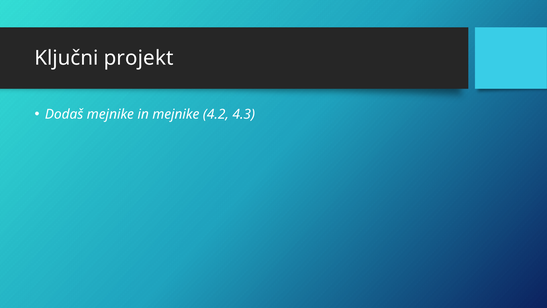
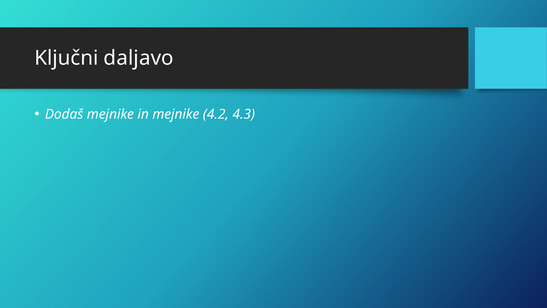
projekt: projekt -> daljavo
